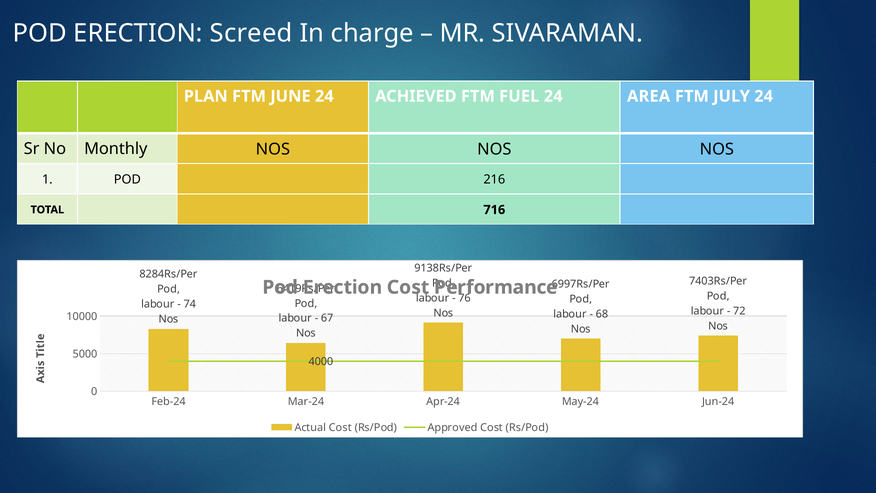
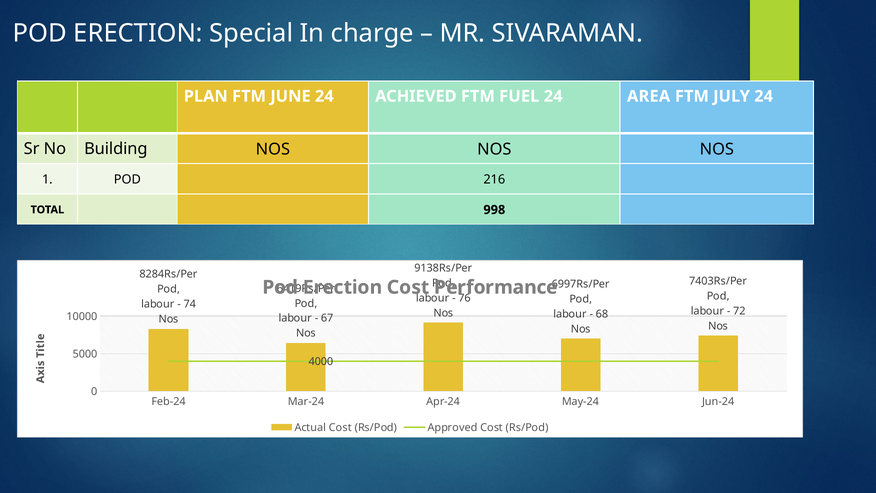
Screed: Screed -> Special
Monthly: Monthly -> Building
716: 716 -> 998
